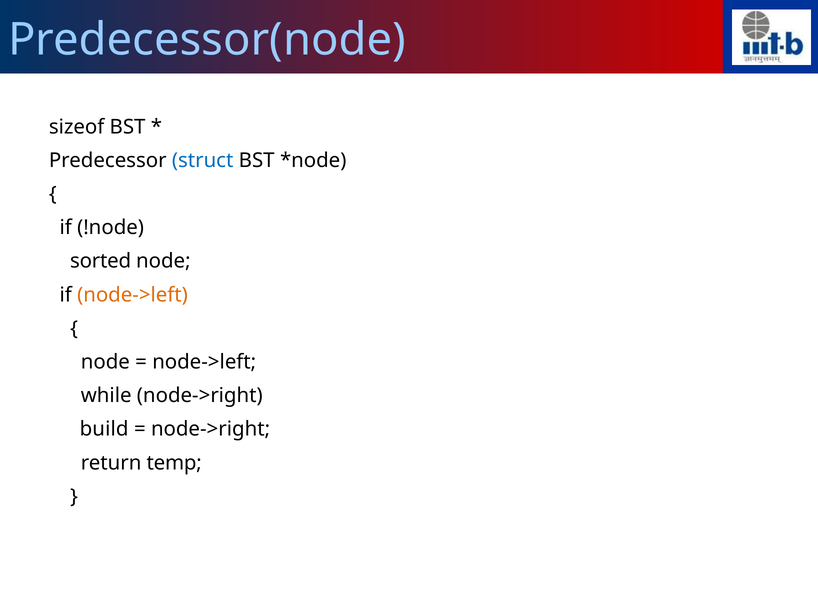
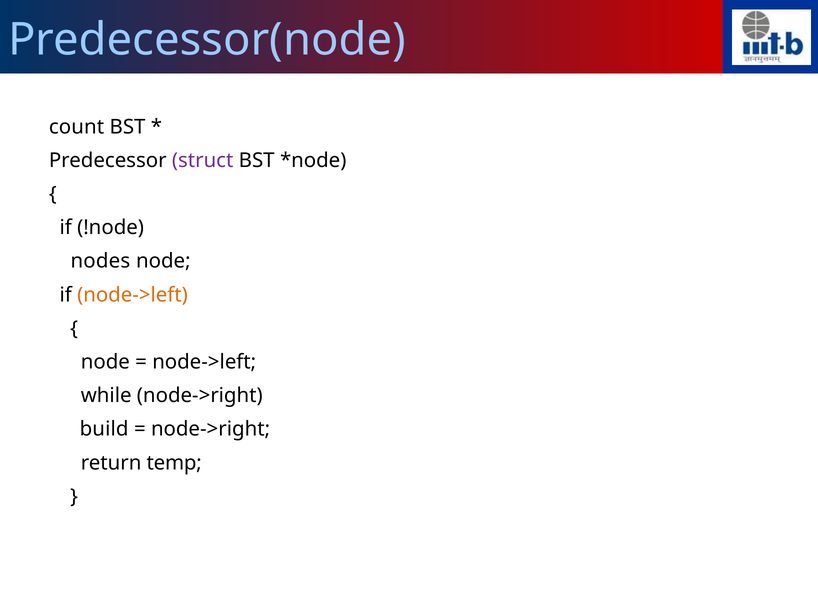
sizeof: sizeof -> count
struct colour: blue -> purple
sorted: sorted -> nodes
